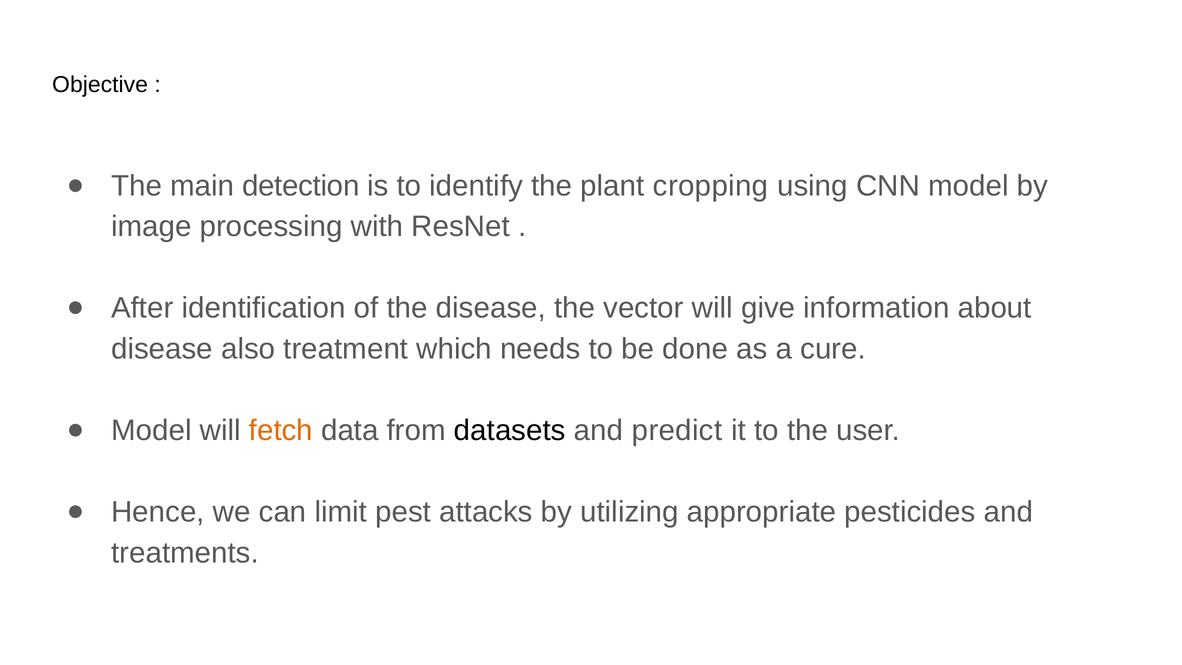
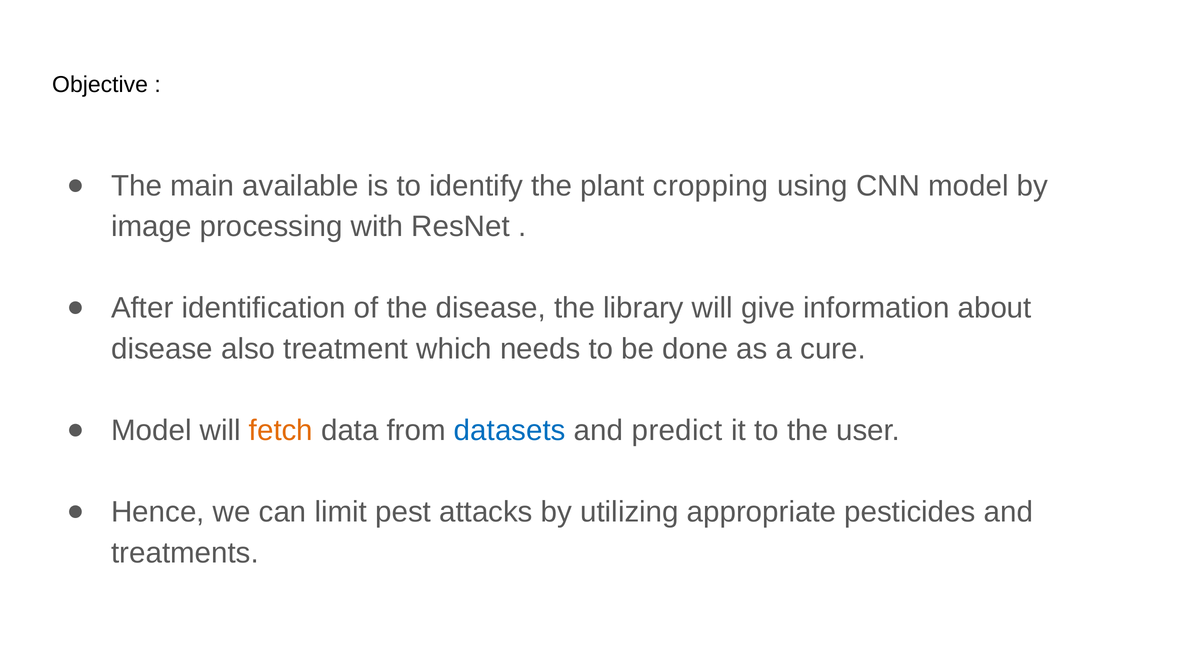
detection: detection -> available
vector: vector -> library
datasets colour: black -> blue
